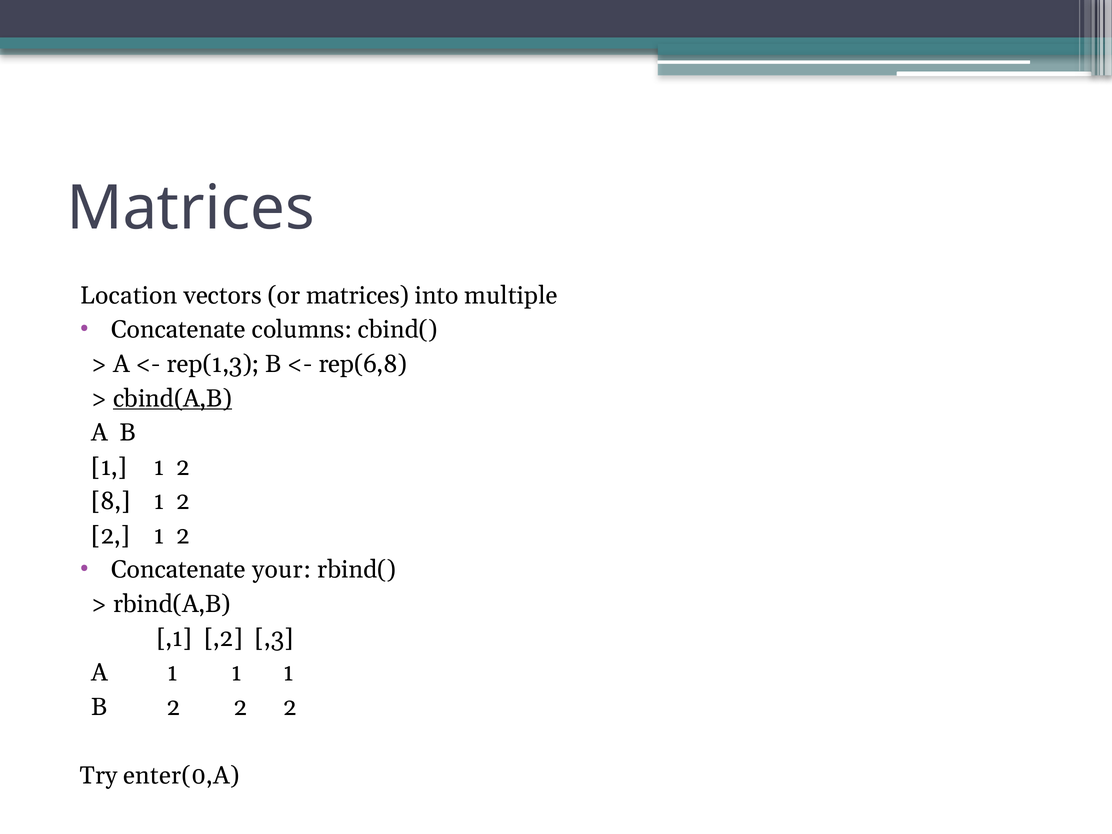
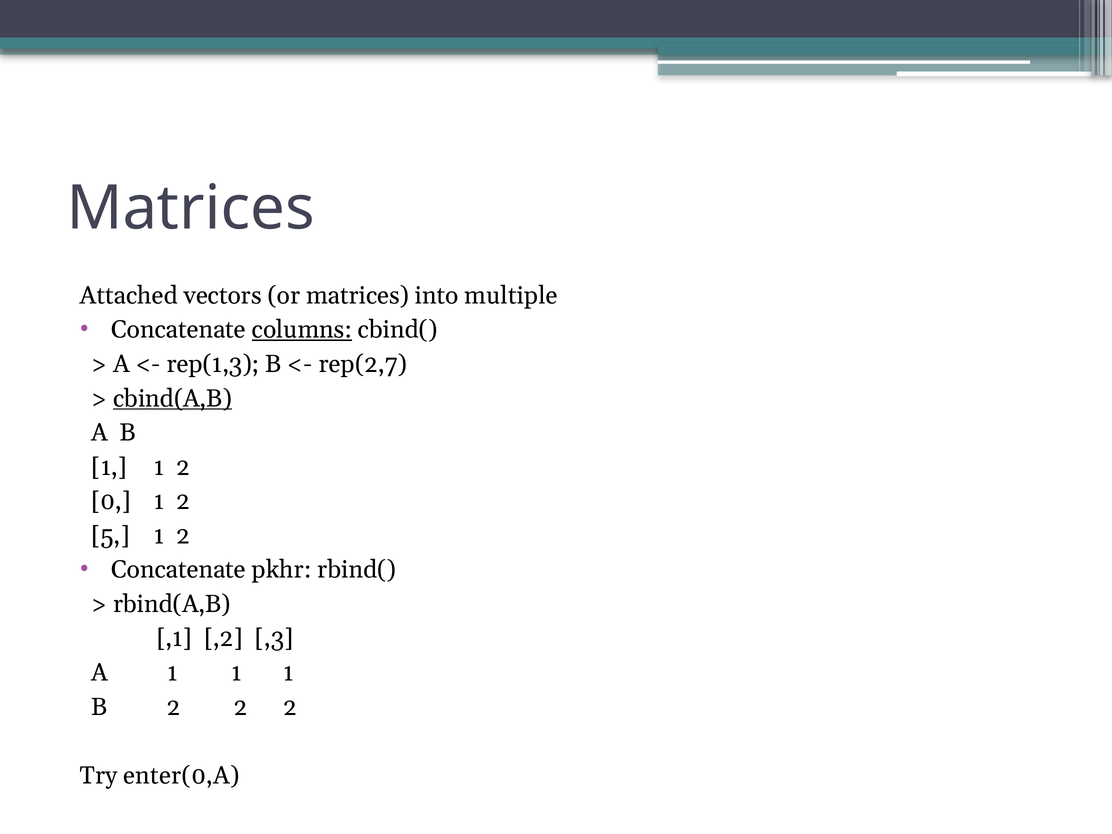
Location: Location -> Attached
columns underline: none -> present
rep(6,8: rep(6,8 -> rep(2,7
8: 8 -> 0
2 at (111, 536): 2 -> 5
your: your -> pkhr
